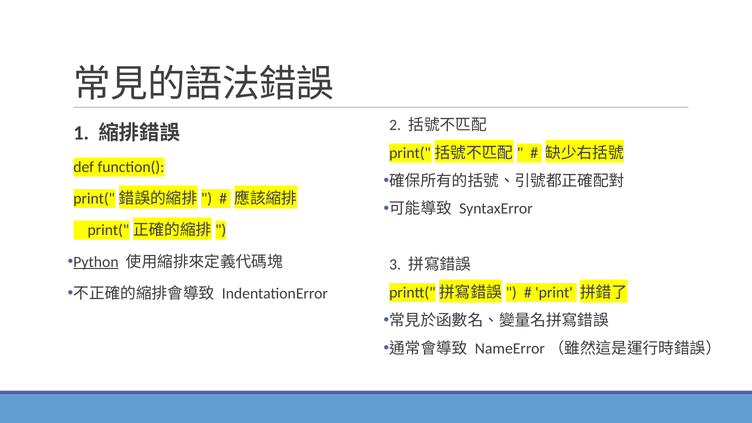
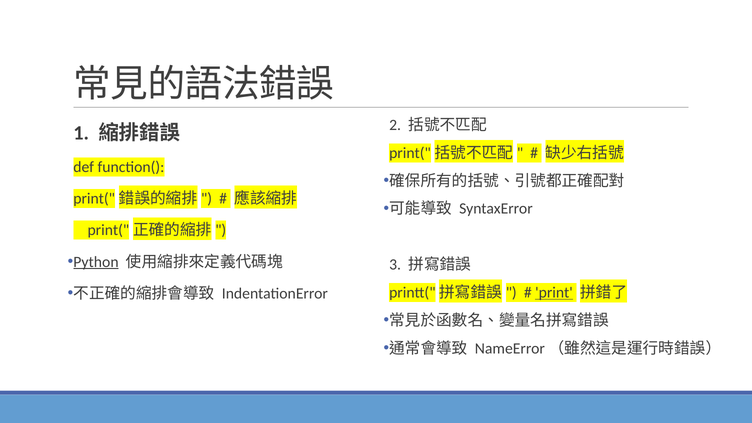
print underline: none -> present
